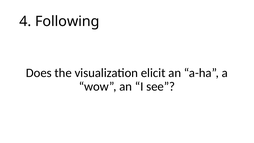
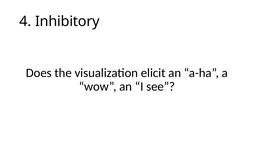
Following: Following -> Inhibitory
